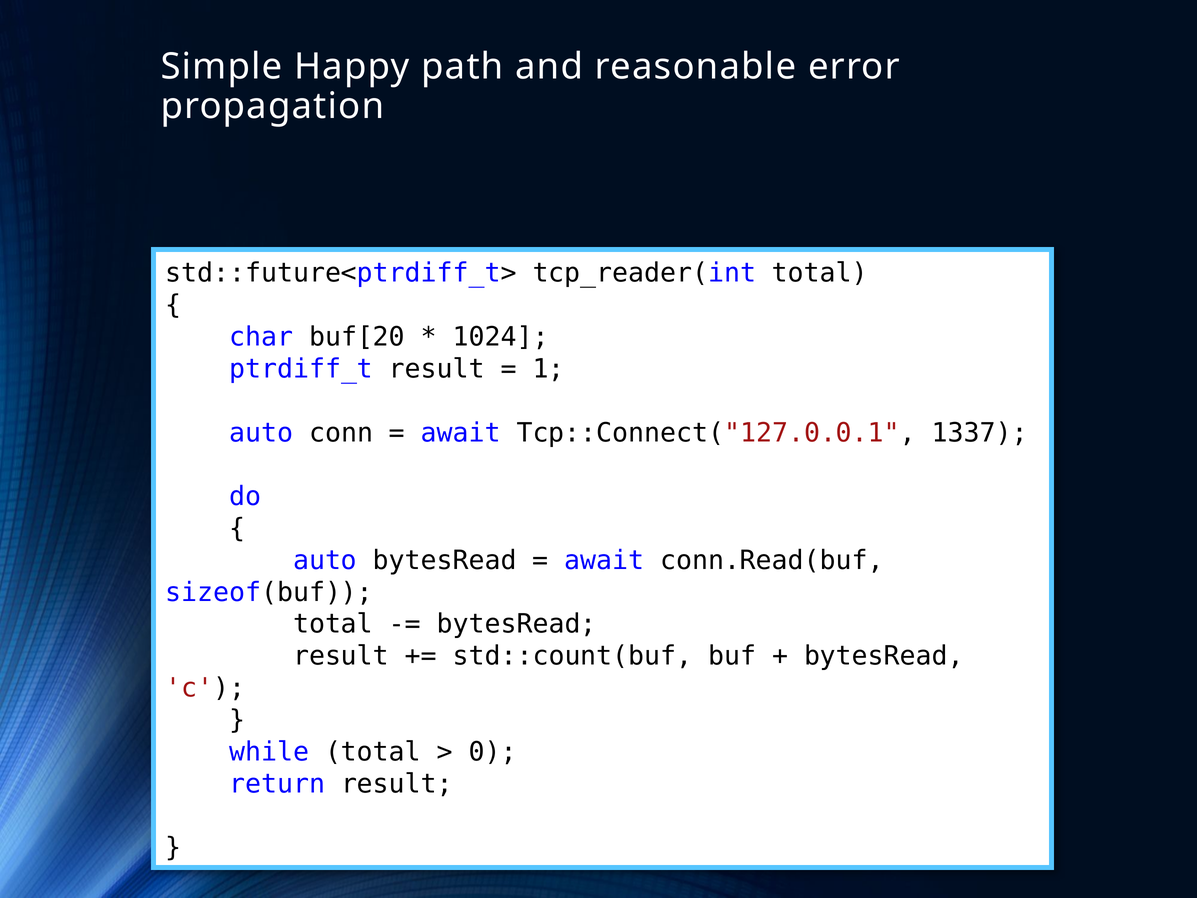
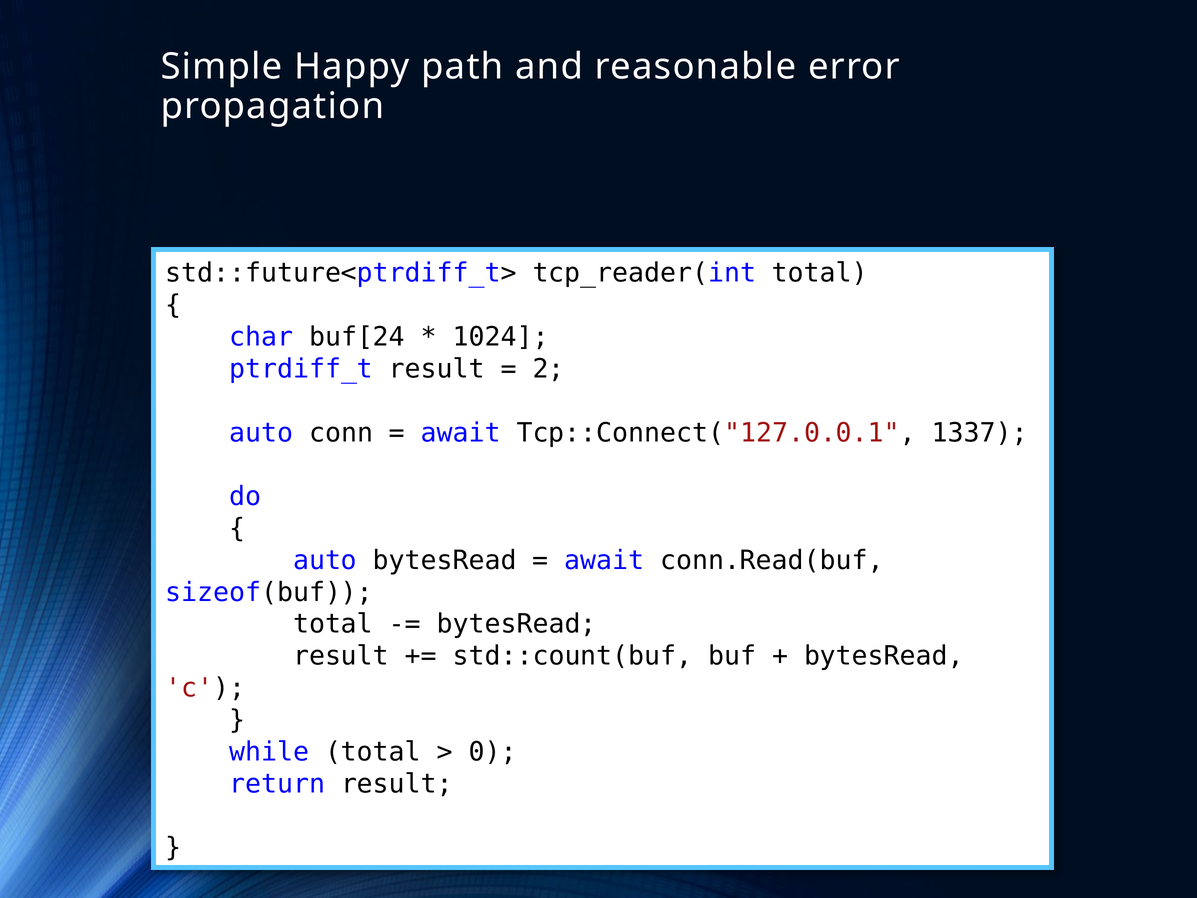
buf[20: buf[20 -> buf[24
1: 1 -> 2
